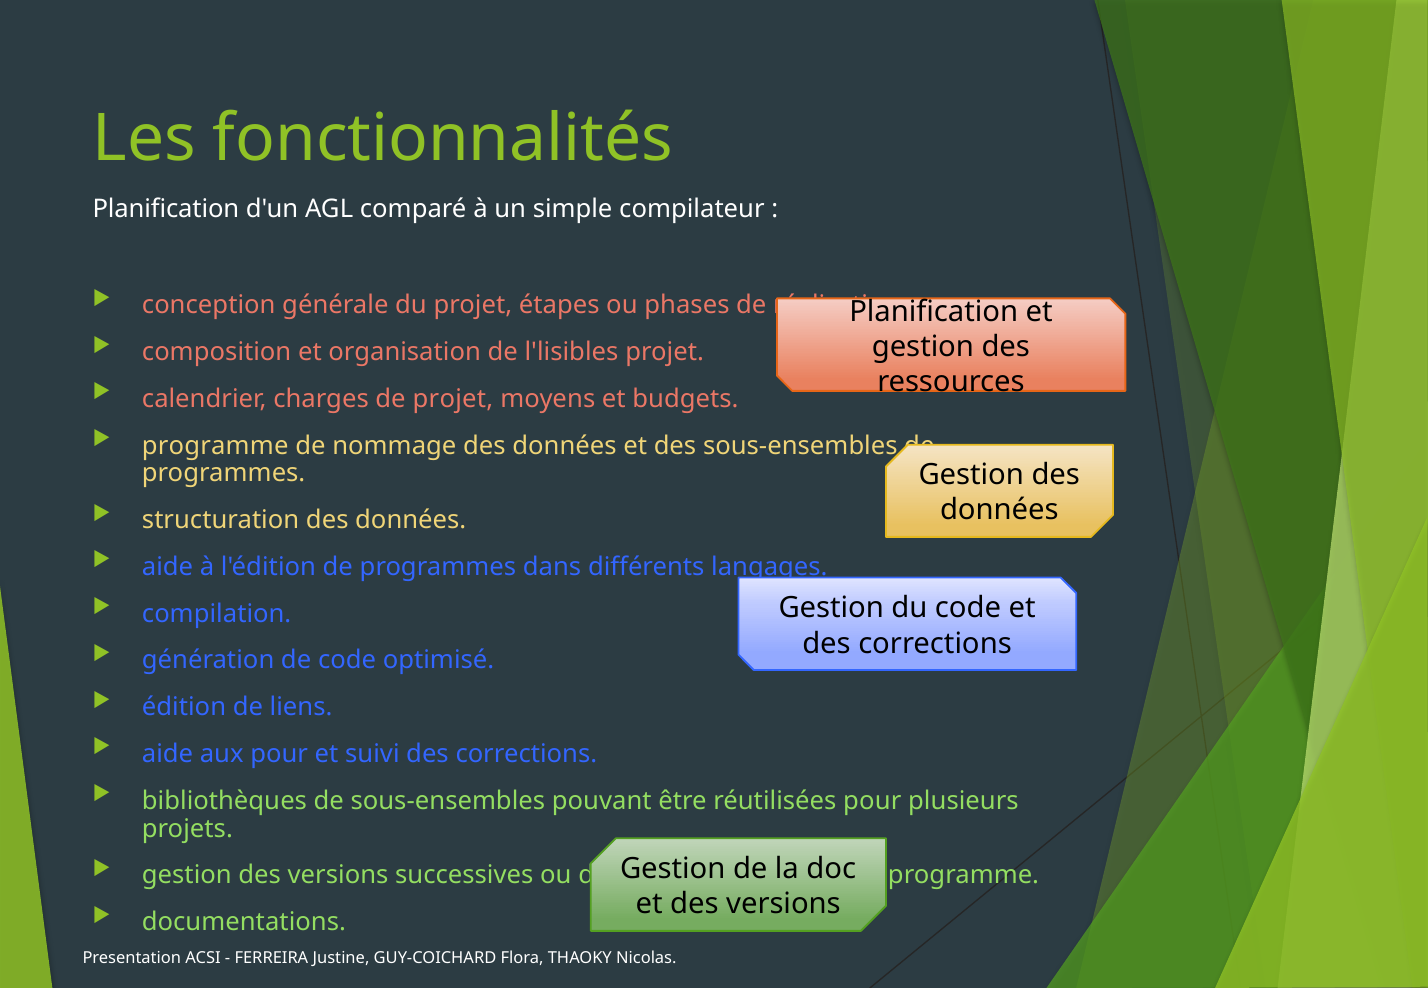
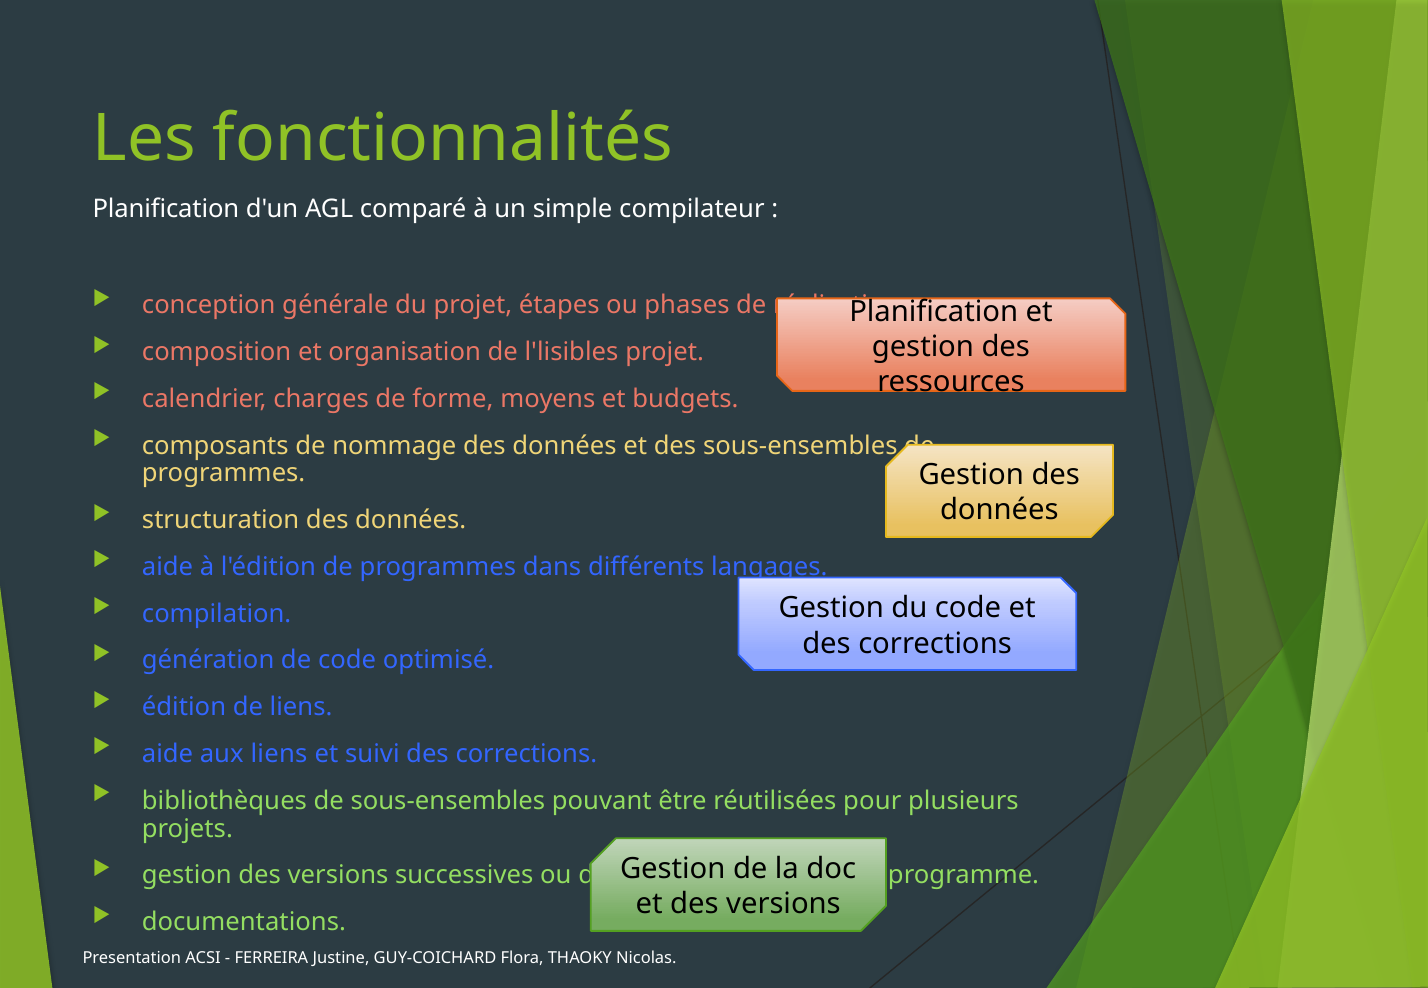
de projet: projet -> forme
programme at (215, 446): programme -> composants
aux pour: pour -> liens
